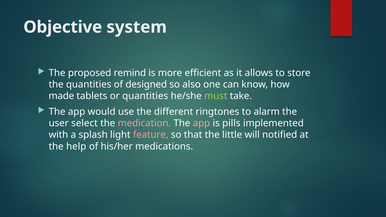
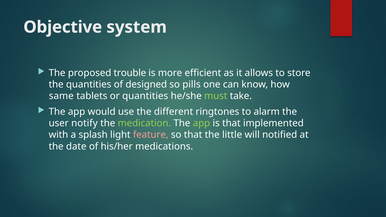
remind: remind -> trouble
also: also -> pills
made: made -> same
select: select -> notify
medication colour: pink -> light green
app at (201, 123) colour: pink -> light green
is pills: pills -> that
help: help -> date
